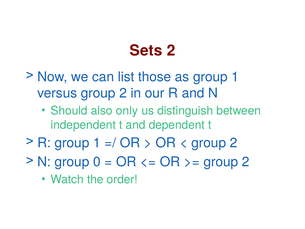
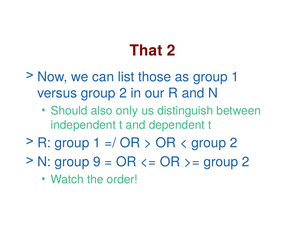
Sets: Sets -> That
0: 0 -> 9
